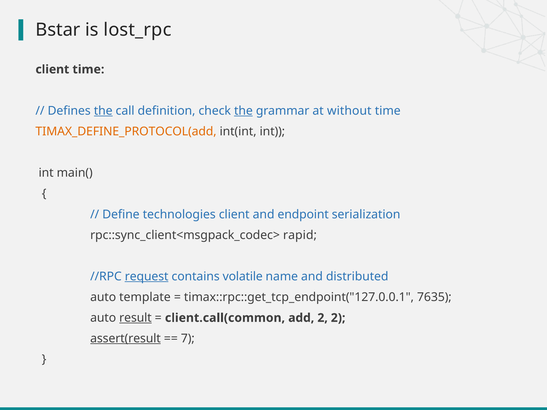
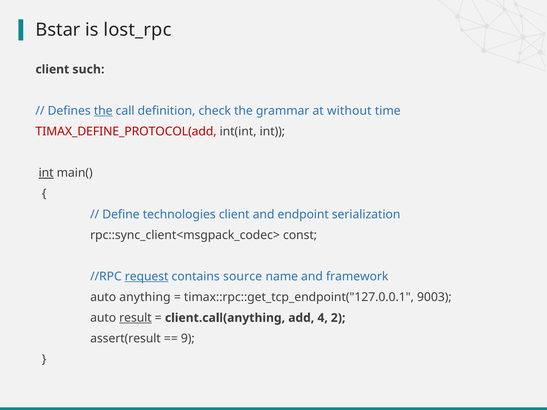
client time: time -> such
the at (243, 111) underline: present -> none
TIMAX_DEFINE_PROTOCOL(add colour: orange -> red
int at (46, 173) underline: none -> present
rapid: rapid -> const
volatile: volatile -> source
distributed: distributed -> framework
template: template -> anything
7635: 7635 -> 9003
client.call(common: client.call(common -> client.call(anything
add 2: 2 -> 4
assert(result underline: present -> none
7: 7 -> 9
